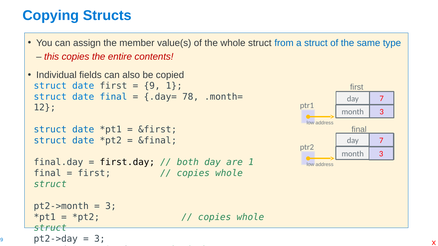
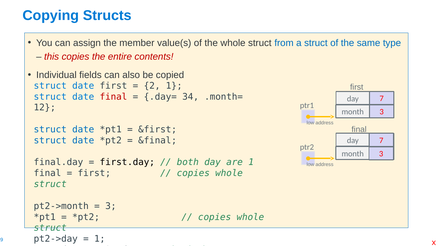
9: 9 -> 2
final at (113, 97) colour: blue -> red
78: 78 -> 34
3 at (100, 239): 3 -> 1
